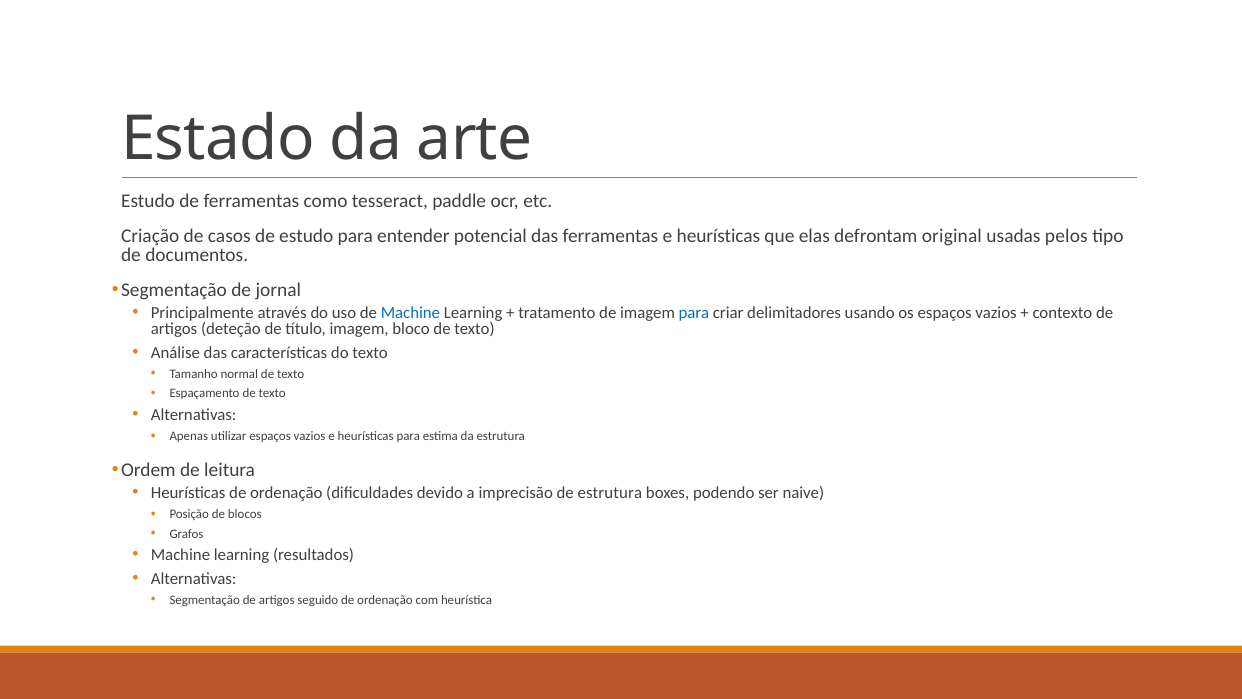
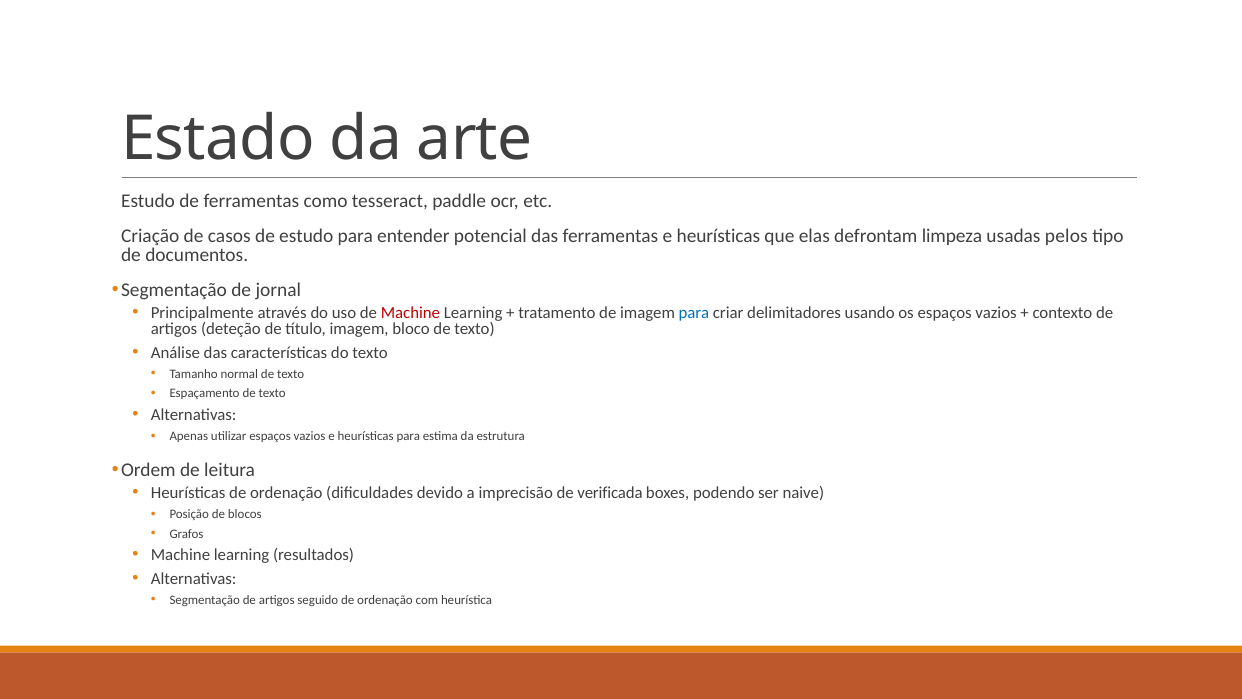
original: original -> limpeza
Machine at (410, 313) colour: blue -> red
de estrutura: estrutura -> verificada
